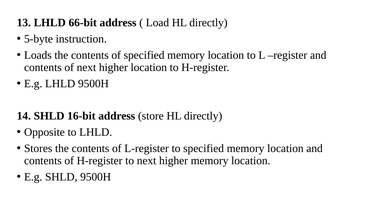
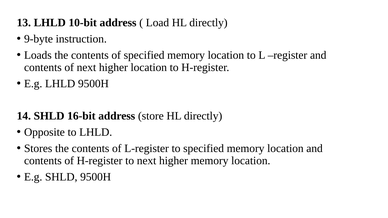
66-bit: 66-bit -> 10-bit
5-byte: 5-byte -> 9-byte
